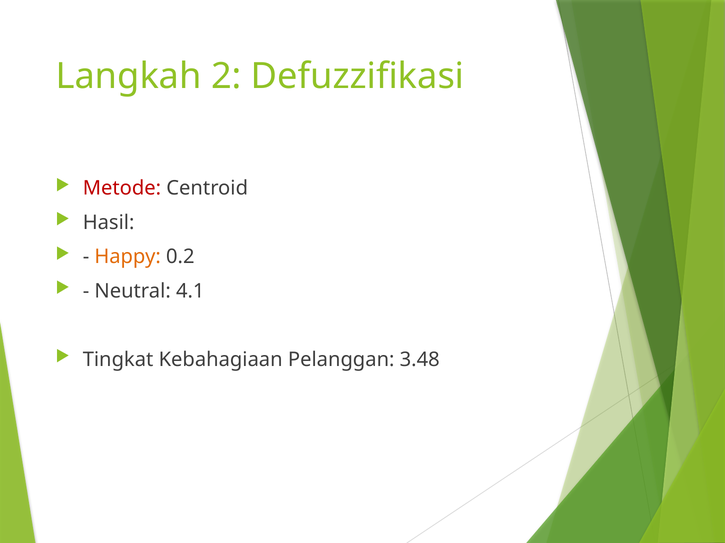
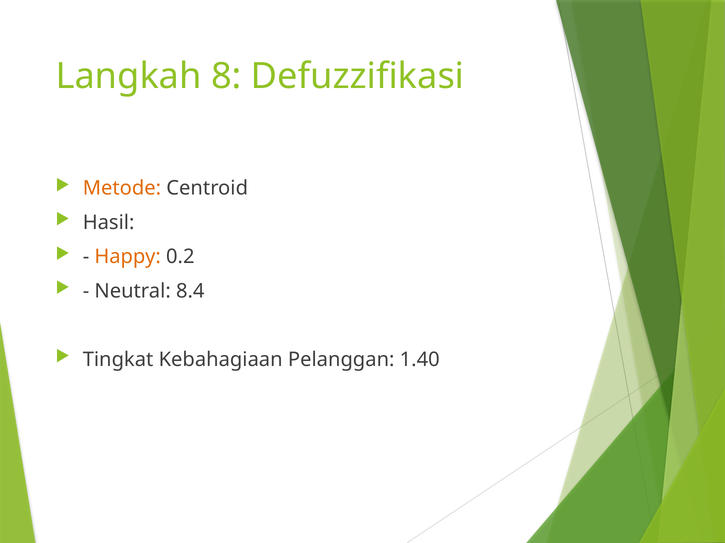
2: 2 -> 8
Metode colour: red -> orange
4.1: 4.1 -> 8.4
3.48: 3.48 -> 1.40
